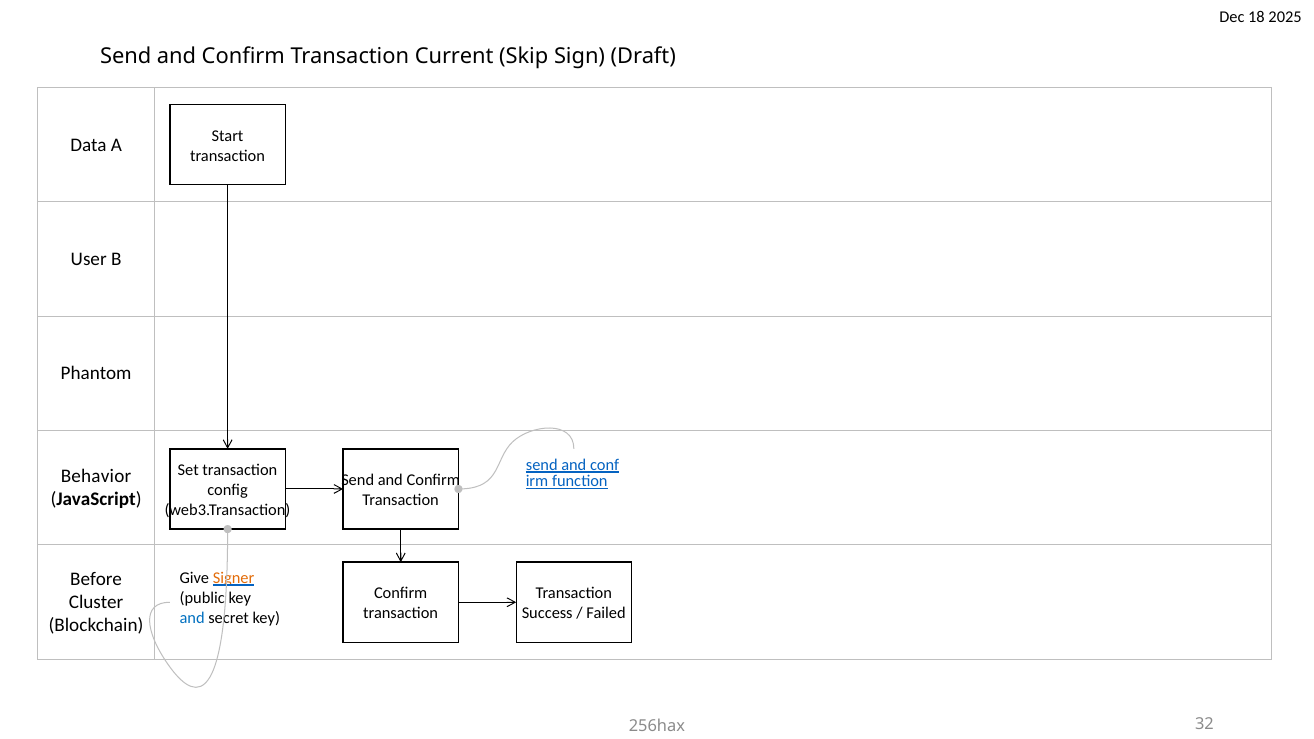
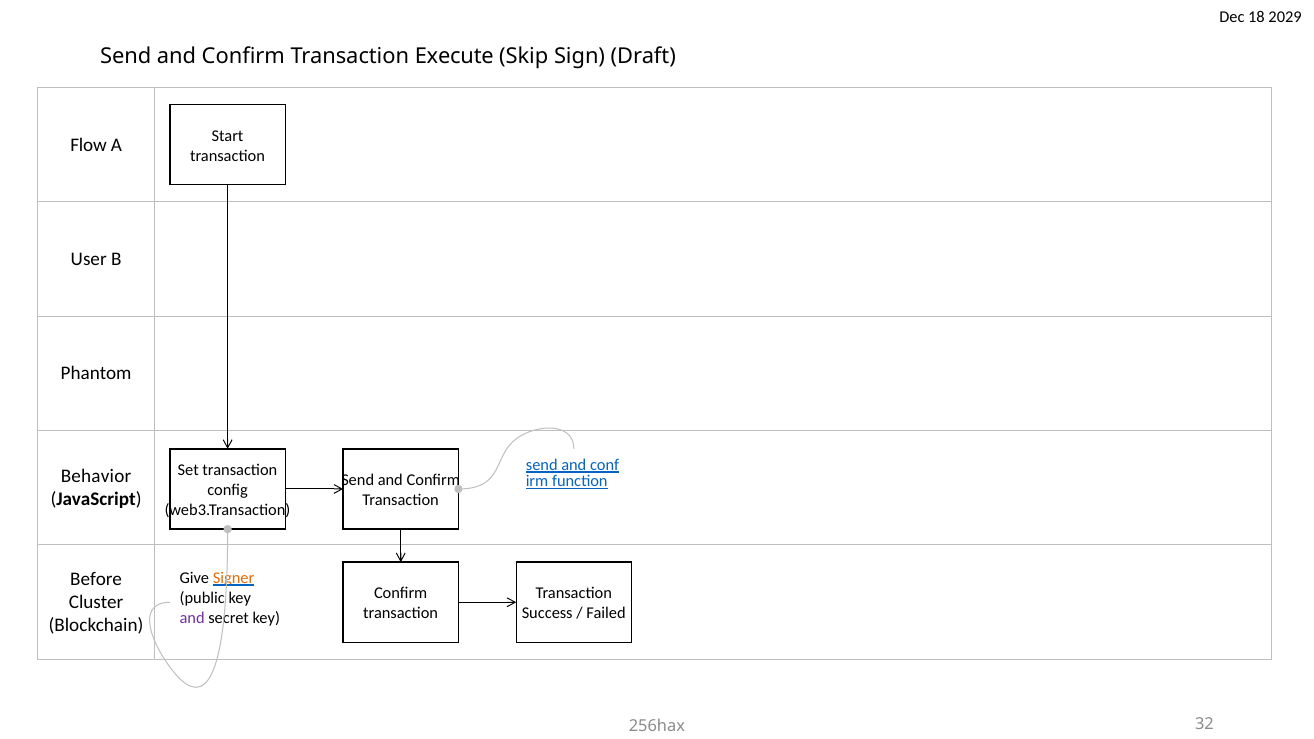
2025: 2025 -> 2029
Current: Current -> Execute
Data: Data -> Flow
and at (192, 618) colour: blue -> purple
